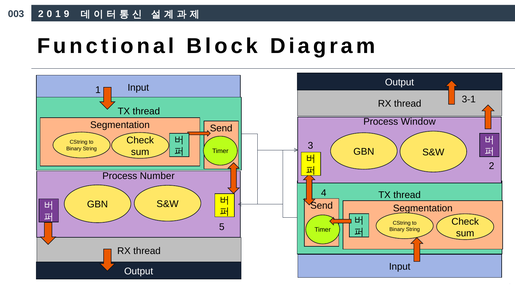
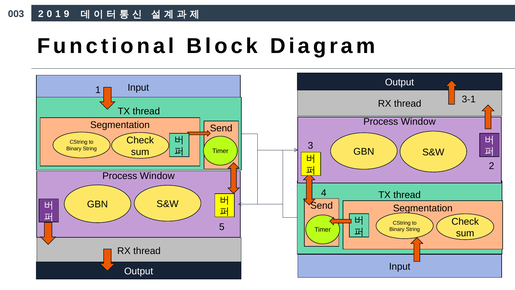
Number at (157, 176): Number -> Window
